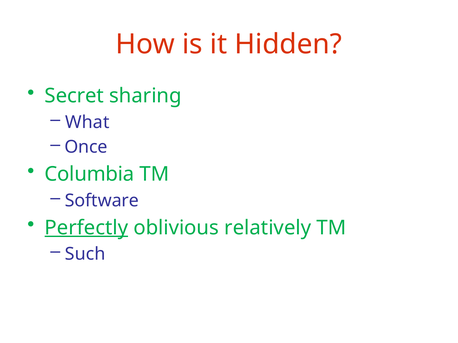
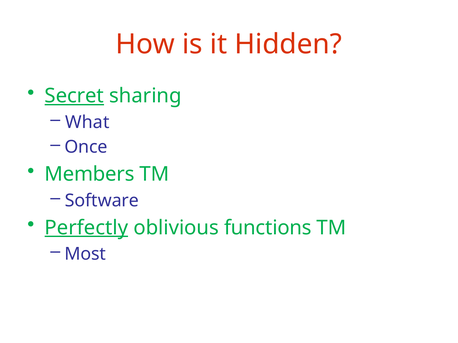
Secret underline: none -> present
Columbia: Columbia -> Members
relatively: relatively -> functions
Such: Such -> Most
